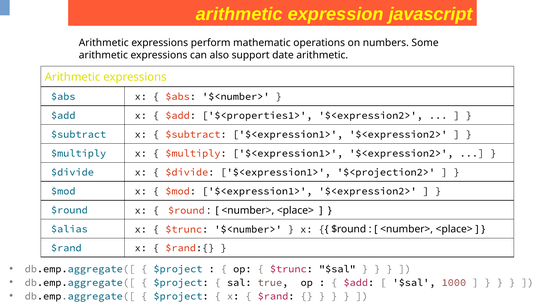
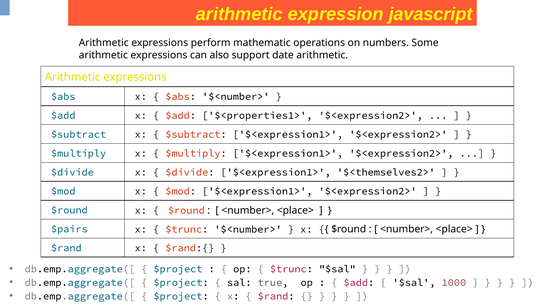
$<projection2>: $<projection2> -> $<themselves2>
$alias: $alias -> $pairs
